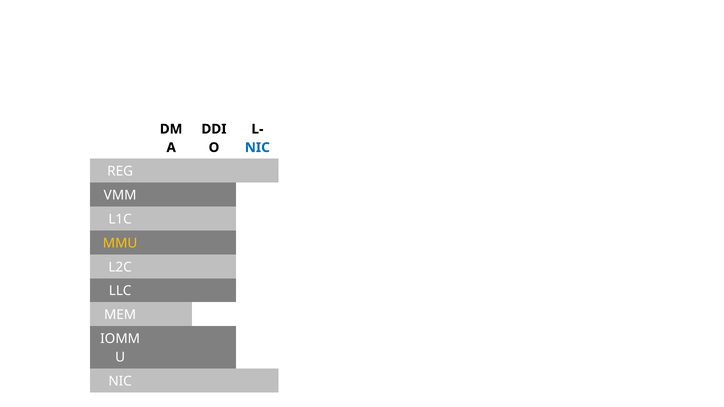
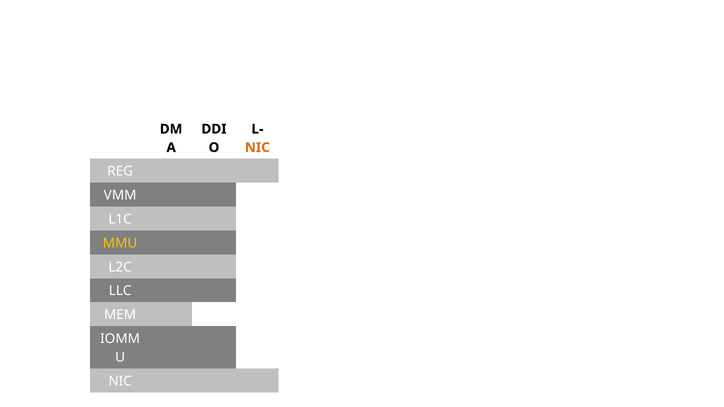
NIC at (257, 148) colour: blue -> orange
